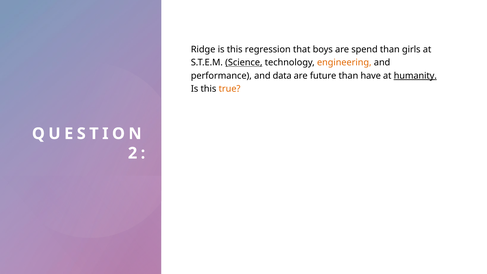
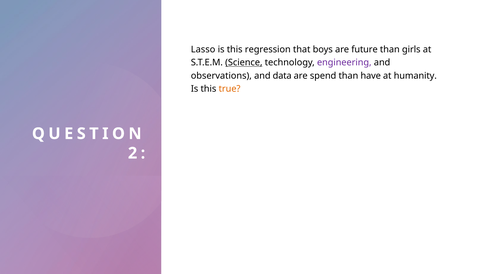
Ridge: Ridge -> Lasso
spend: spend -> future
engineering colour: orange -> purple
performance: performance -> observations
future: future -> spend
humanity underline: present -> none
